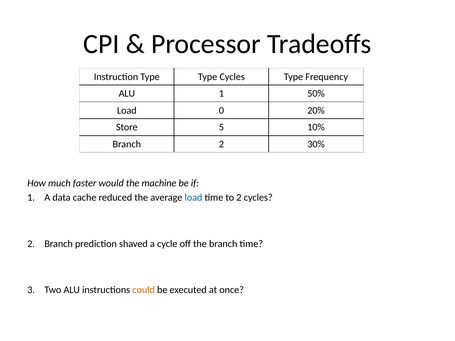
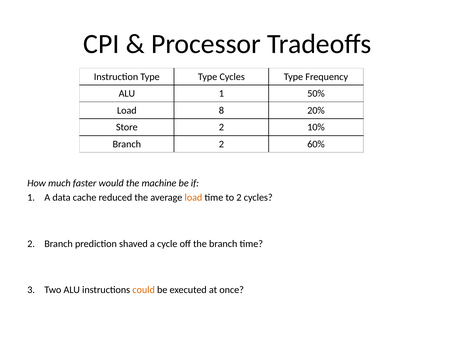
0: 0 -> 8
Store 5: 5 -> 2
30%: 30% -> 60%
load at (193, 198) colour: blue -> orange
